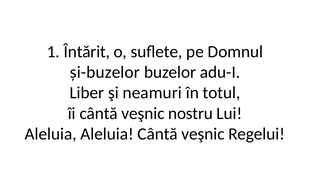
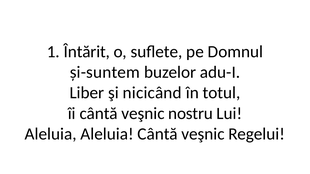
și-buzelor: și-buzelor -> și-suntem
neamuri: neamuri -> nicicând
